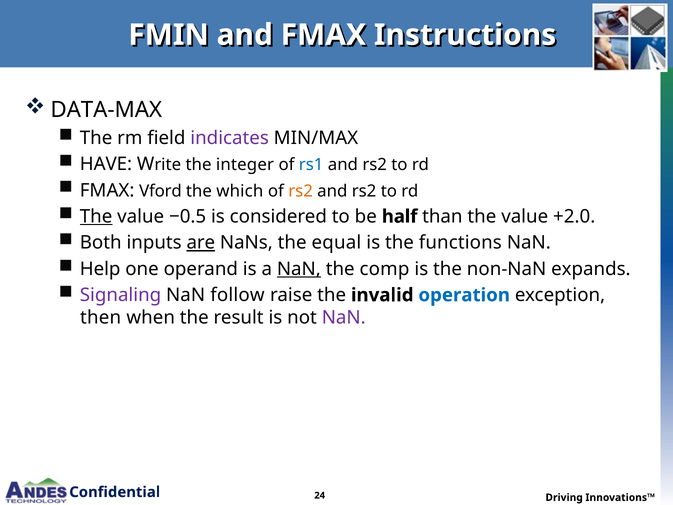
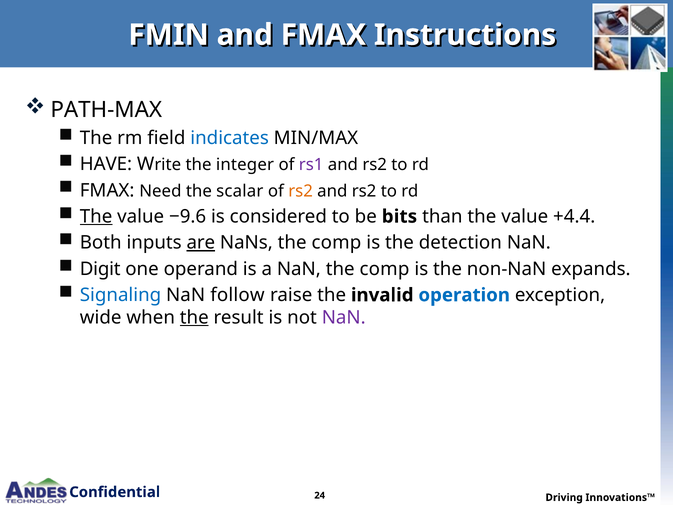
DATA-MAX: DATA-MAX -> PATH-MAX
indicates colour: purple -> blue
rs1 colour: blue -> purple
Vford: Vford -> Need
which: which -> scalar
−0.5: −0.5 -> −9.6
half: half -> bits
+2.0: +2.0 -> +4.4
NaNs the equal: equal -> comp
functions: functions -> detection
Help: Help -> Digit
NaN at (299, 269) underline: present -> none
Signaling colour: purple -> blue
then: then -> wide
the at (194, 317) underline: none -> present
